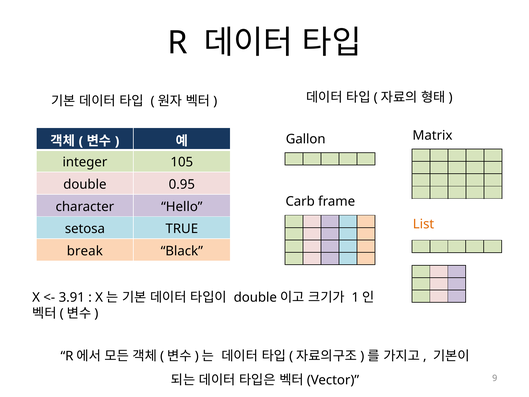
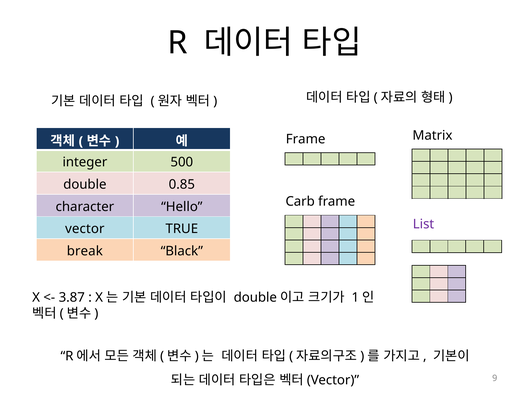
Gallon at (306, 139): Gallon -> Frame
105: 105 -> 500
0.95: 0.95 -> 0.85
List colour: orange -> purple
setosa: setosa -> vector
3.91: 3.91 -> 3.87
